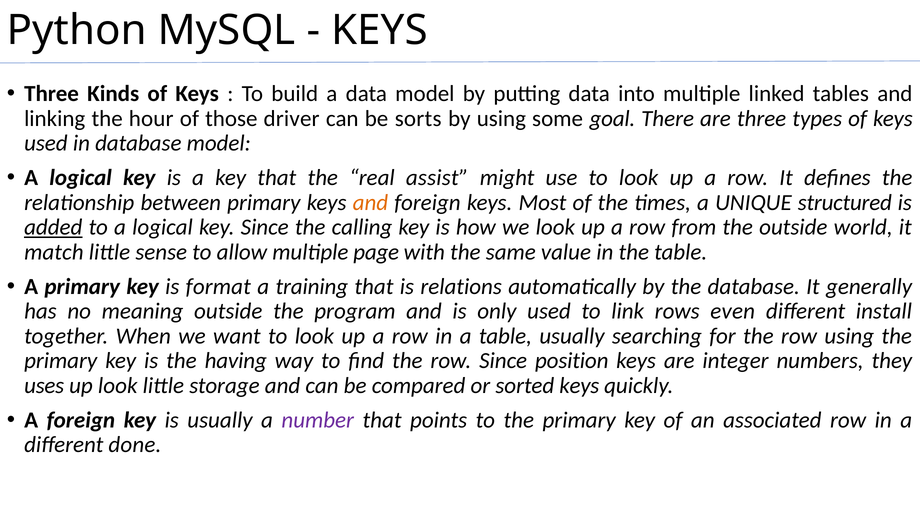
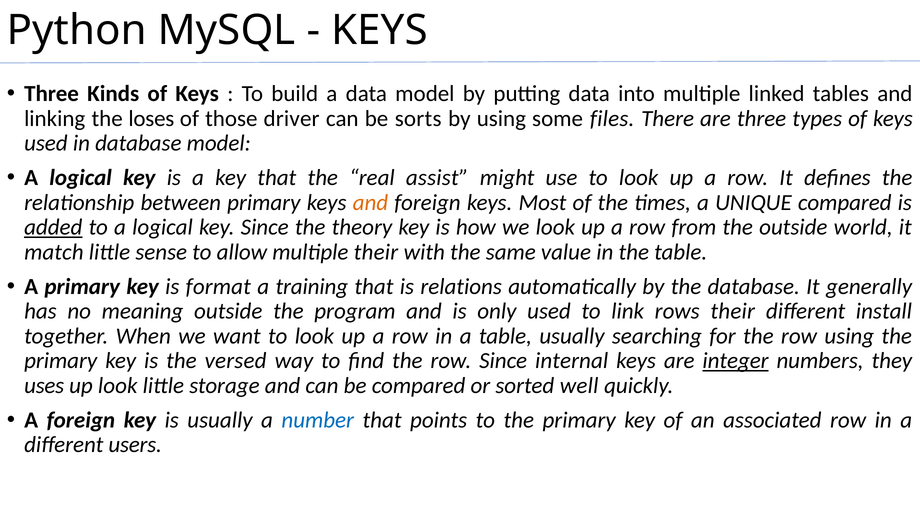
hour: hour -> loses
goal: goal -> files
UNIQUE structured: structured -> compared
calling: calling -> theory
multiple page: page -> their
rows even: even -> their
having: having -> versed
position: position -> internal
integer underline: none -> present
sorted keys: keys -> well
number colour: purple -> blue
done: done -> users
